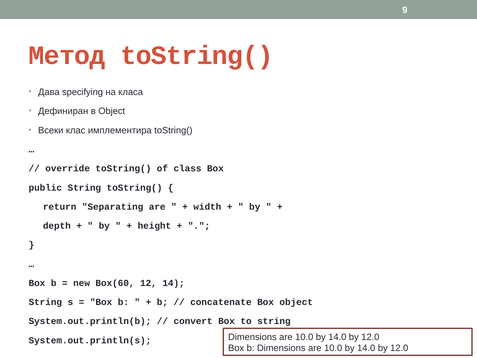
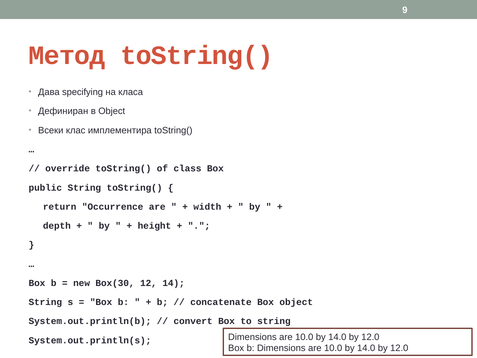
Separating: Separating -> Occurrence
Box(60: Box(60 -> Box(30
